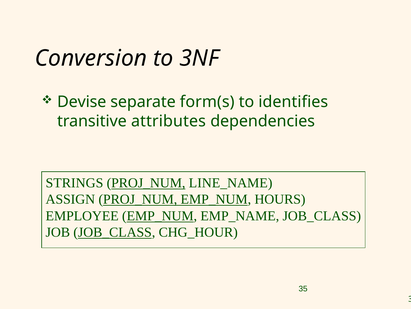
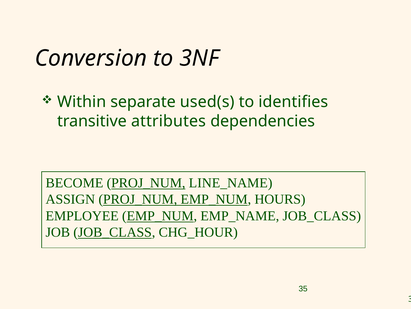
Devise: Devise -> Within
form(s: form(s -> used(s
STRINGS: STRINGS -> BECOME
